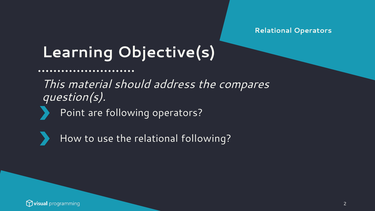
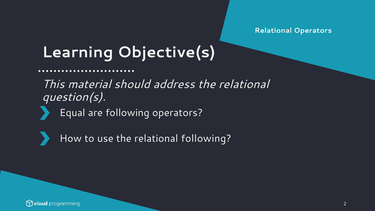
address the compares: compares -> relational
Point: Point -> Equal
